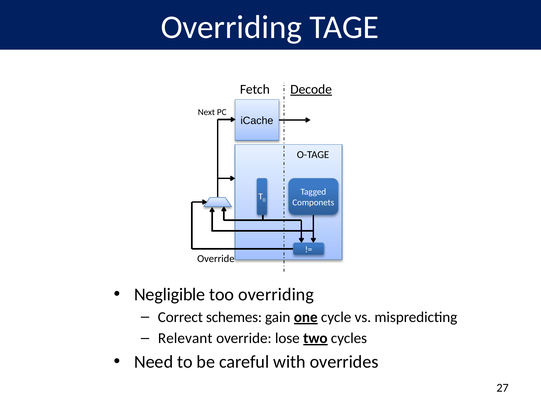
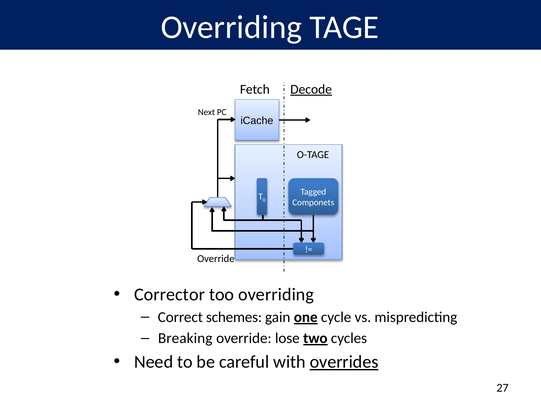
Negligible: Negligible -> Corrector
Relevant: Relevant -> Breaking
overrides underline: none -> present
